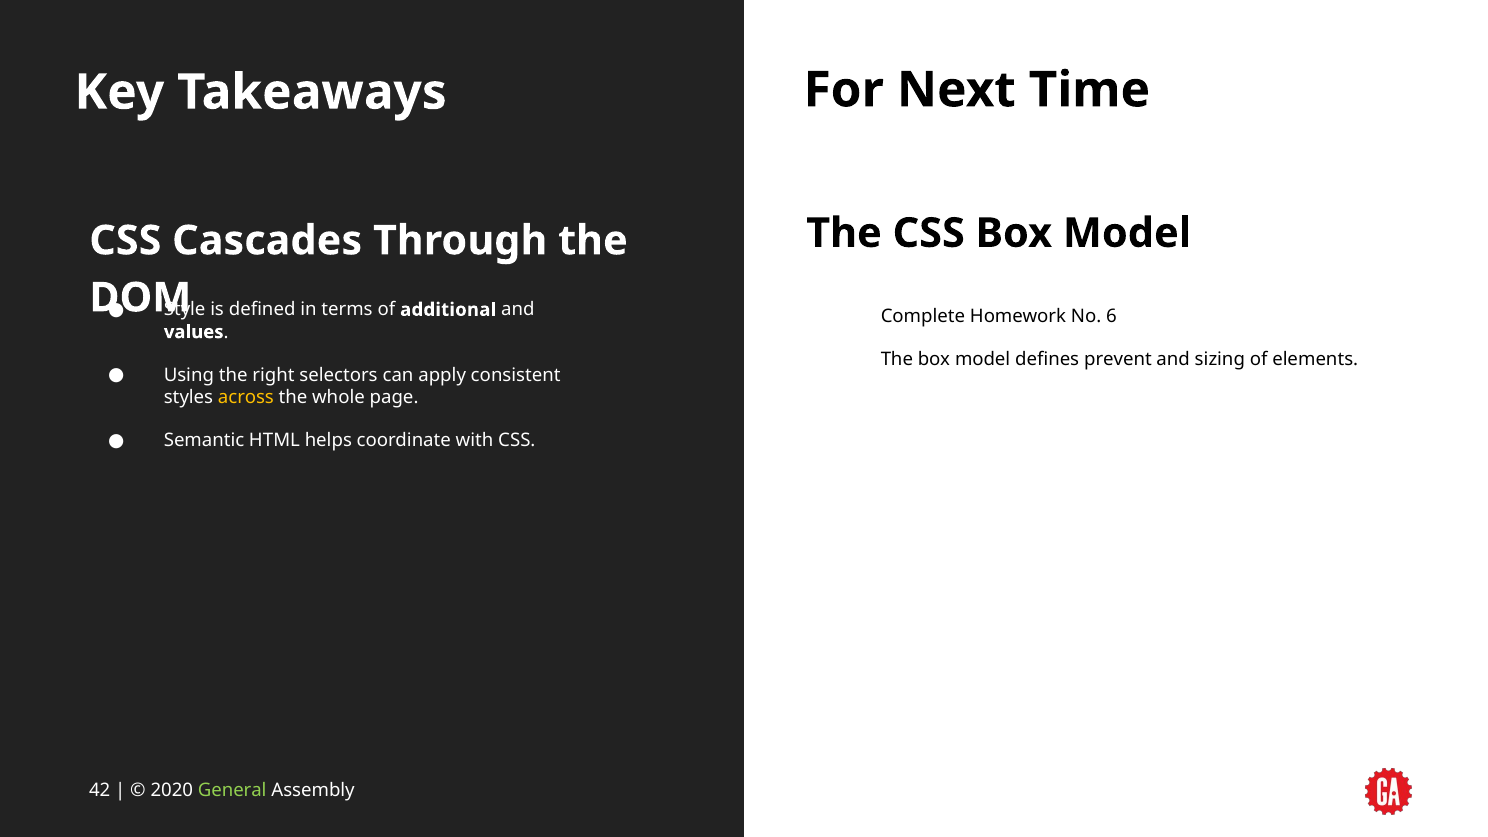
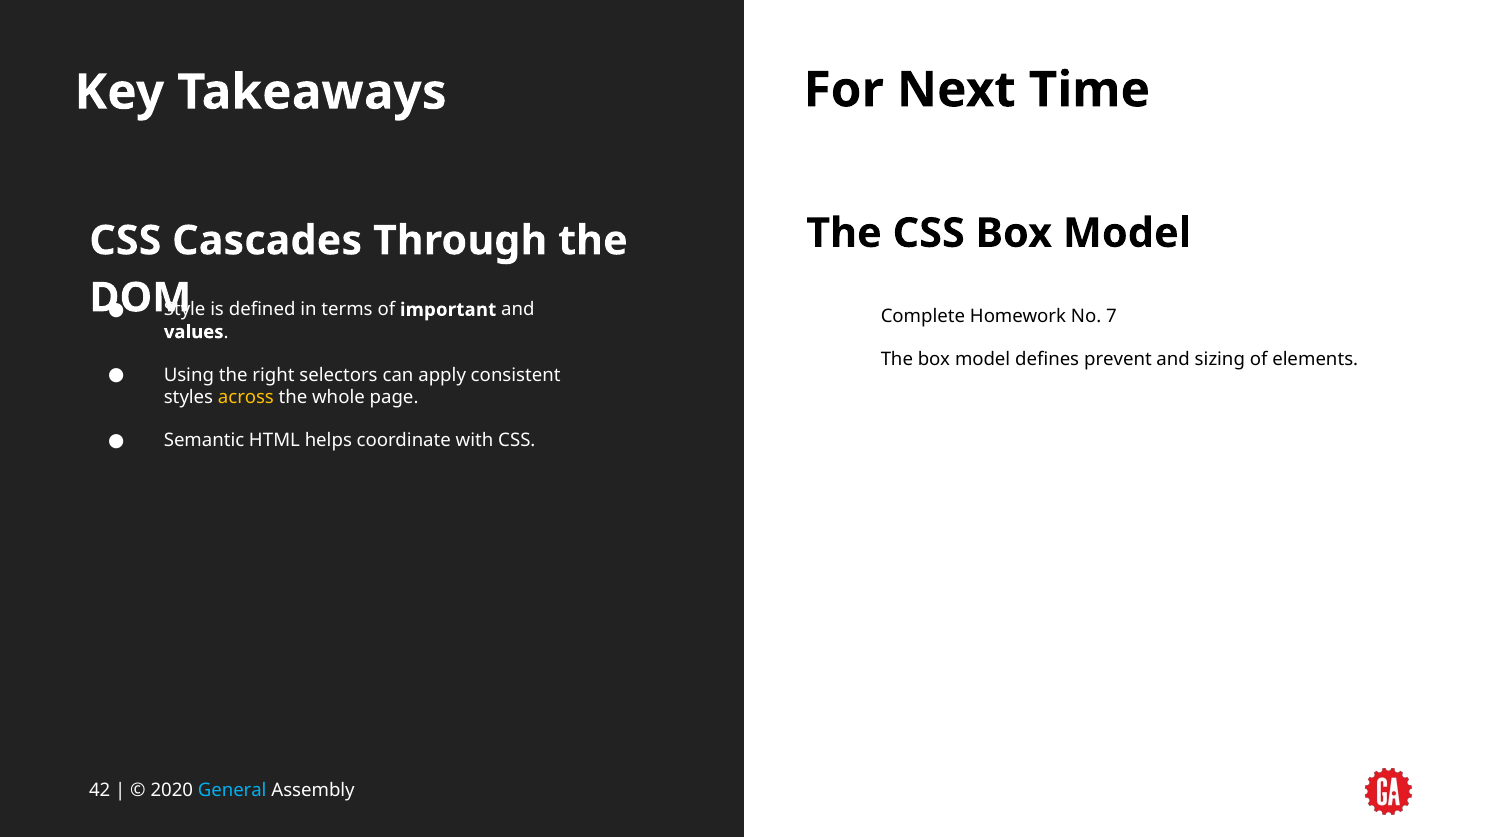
additional: additional -> important
6: 6 -> 7
General colour: light green -> light blue
